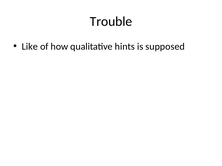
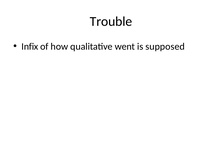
Like: Like -> Infix
hints: hints -> went
